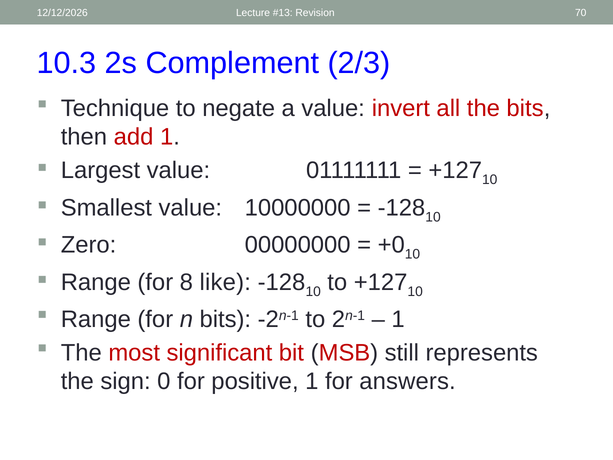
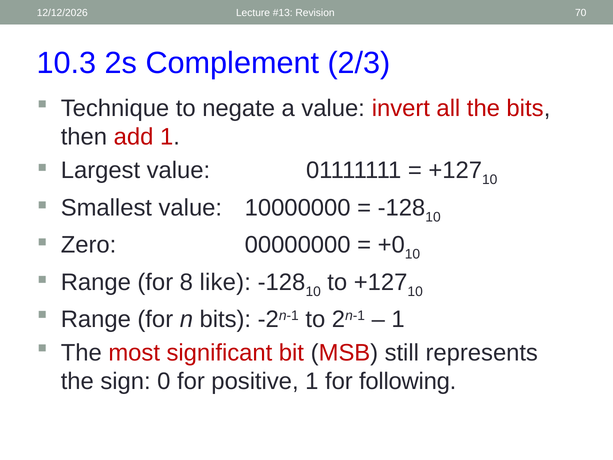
answers: answers -> following
